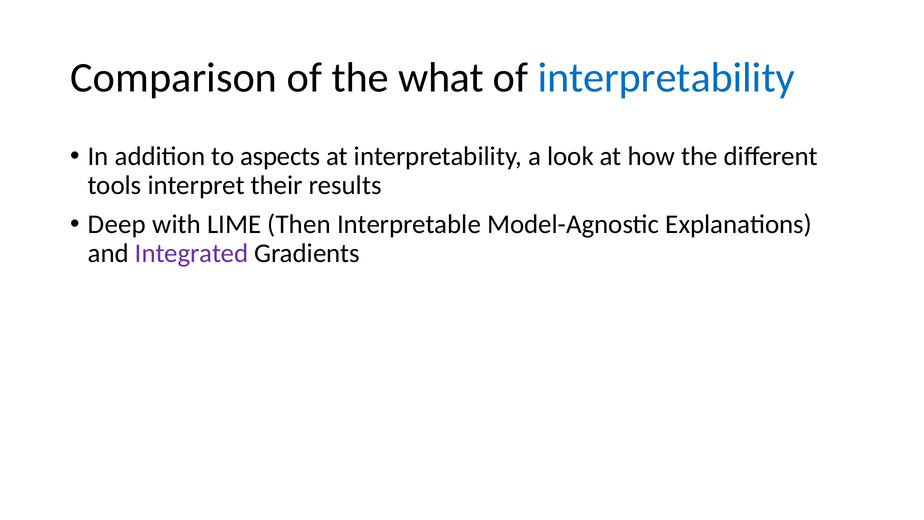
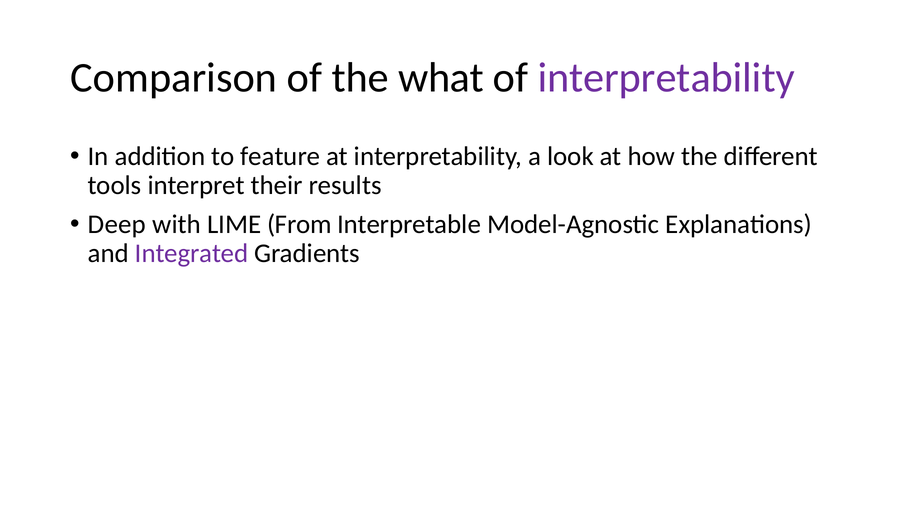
interpretability at (666, 78) colour: blue -> purple
aspects: aspects -> feature
Then: Then -> From
